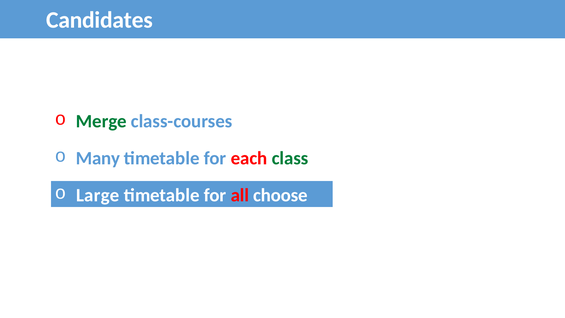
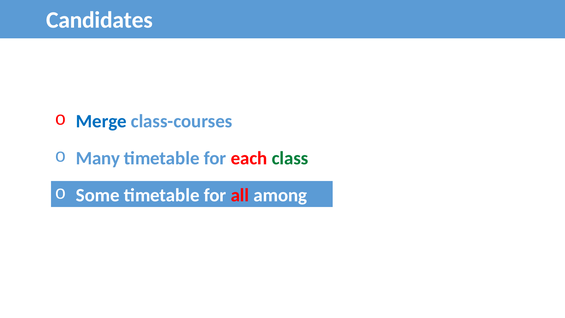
Merge colour: green -> blue
Large: Large -> Some
choose: choose -> among
